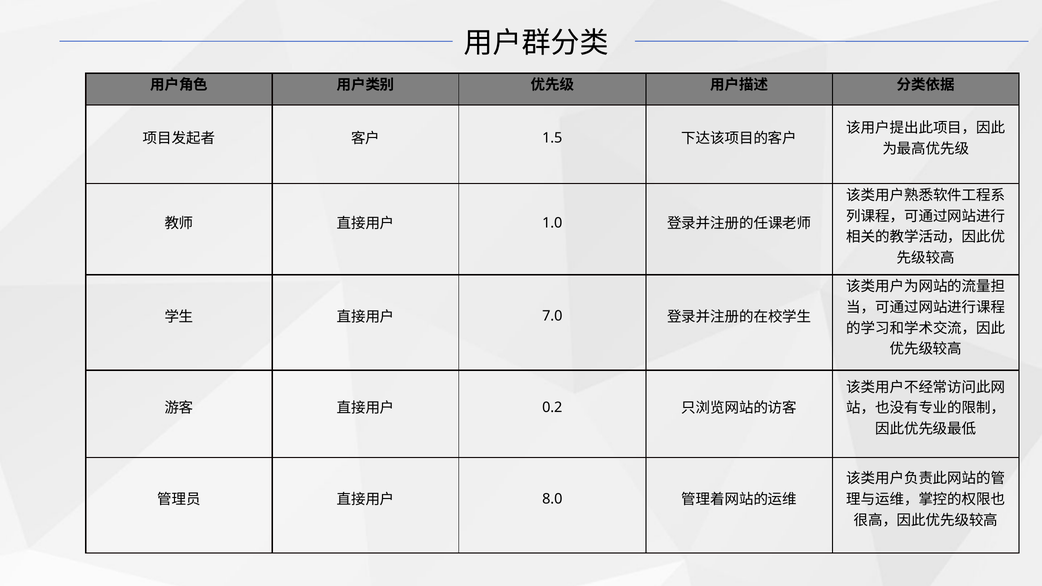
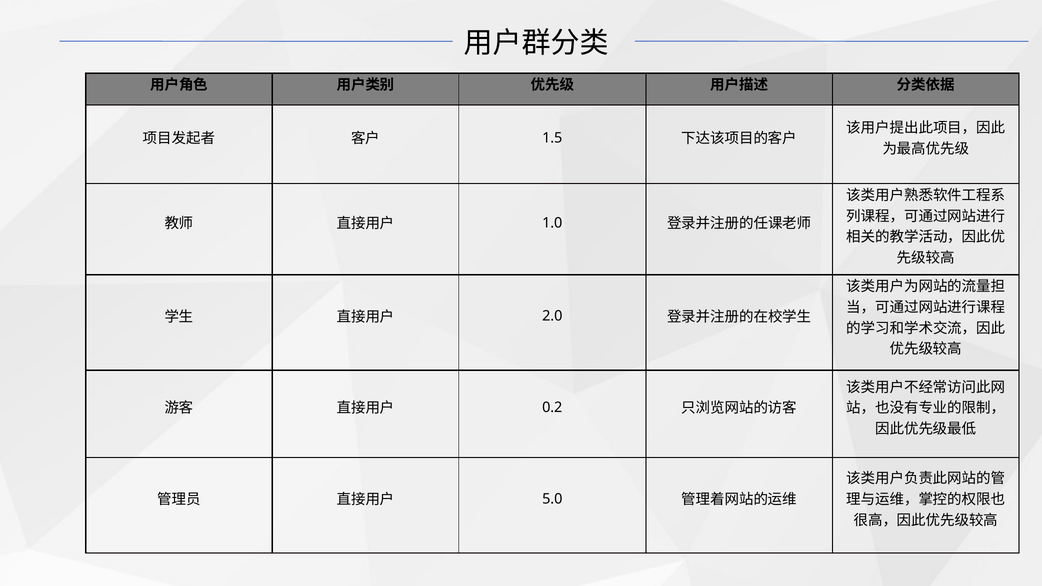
7.0: 7.0 -> 2.0
8.0: 8.0 -> 5.0
